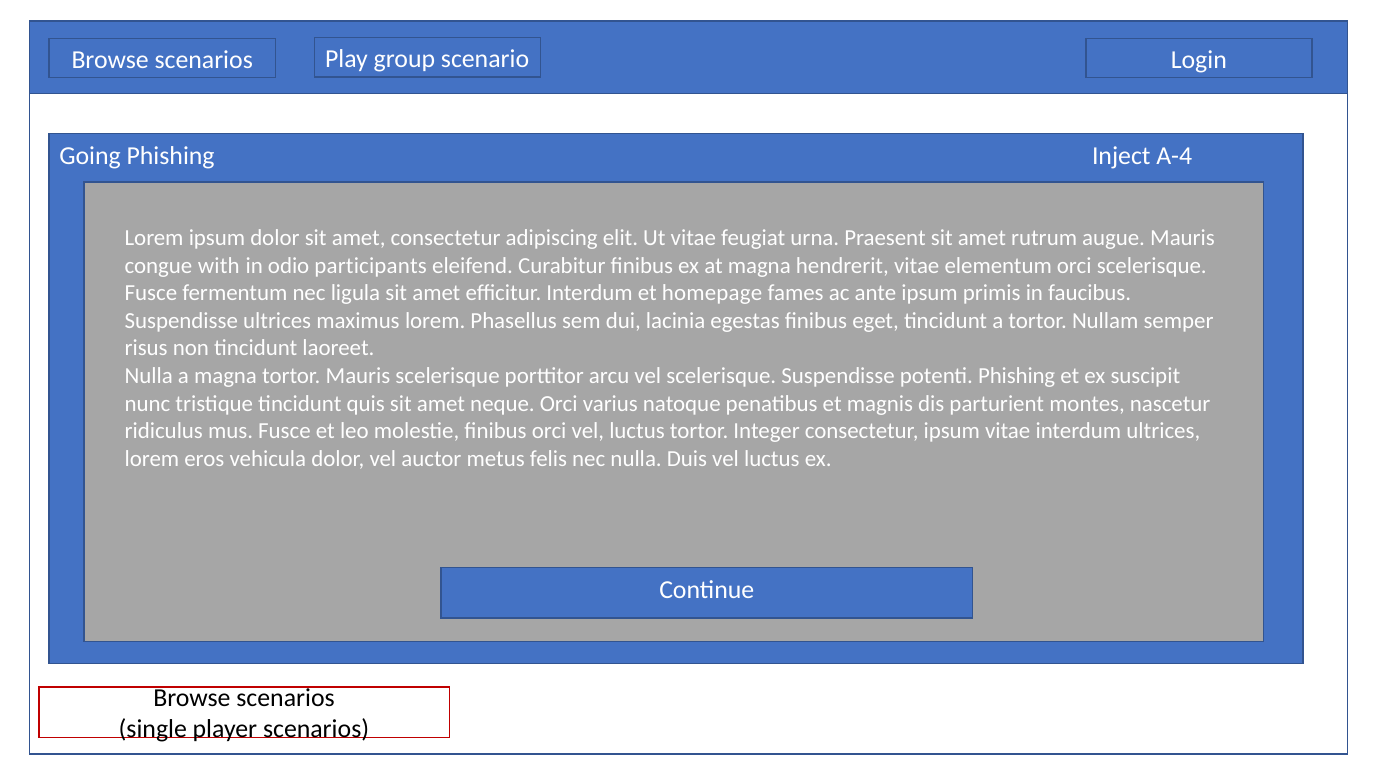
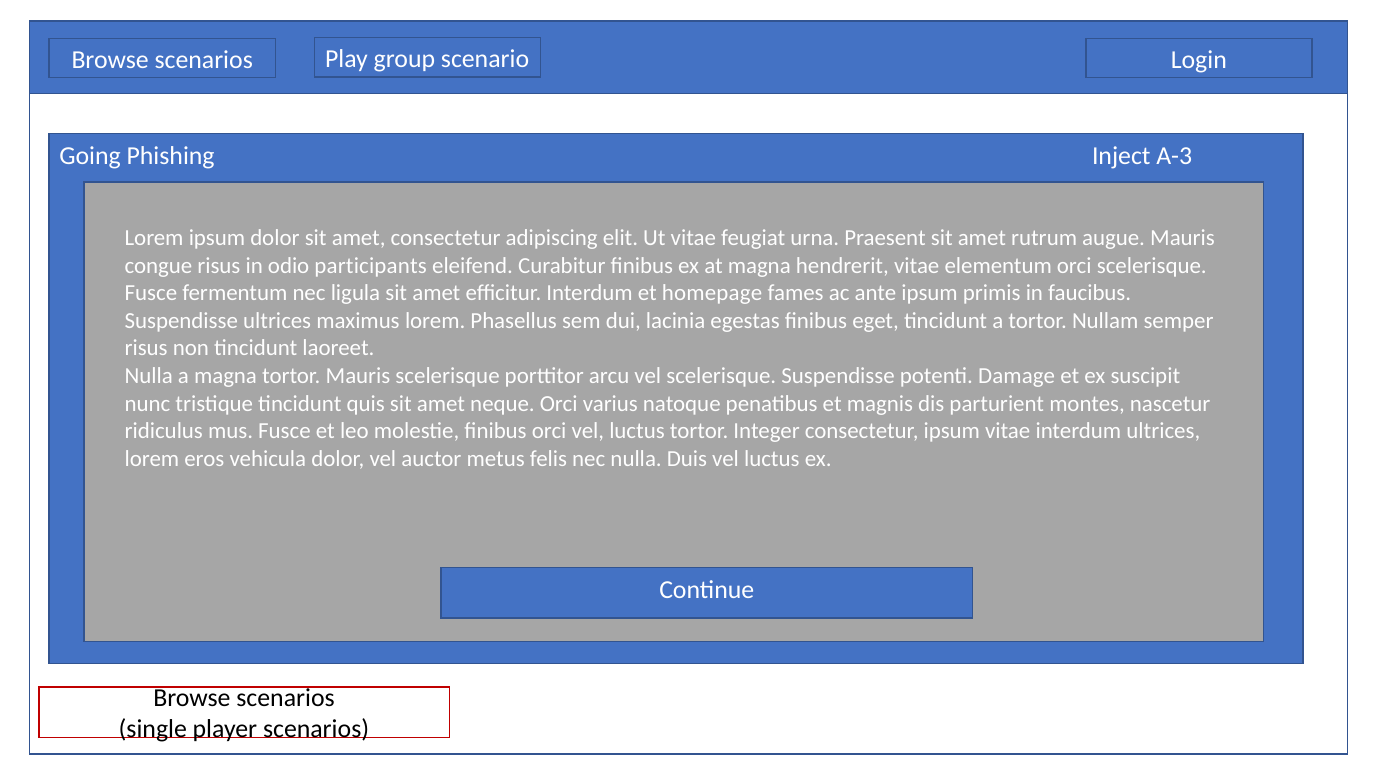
A-4: A-4 -> A-3
congue with: with -> risus
potenti Phishing: Phishing -> Damage
